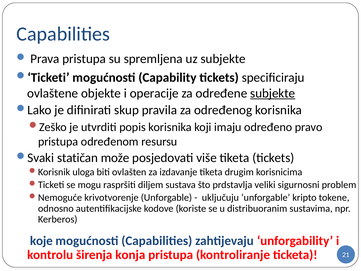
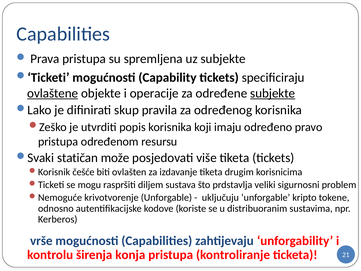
ovlaštene underline: none -> present
uloga: uloga -> češće
koje: koje -> vrše
